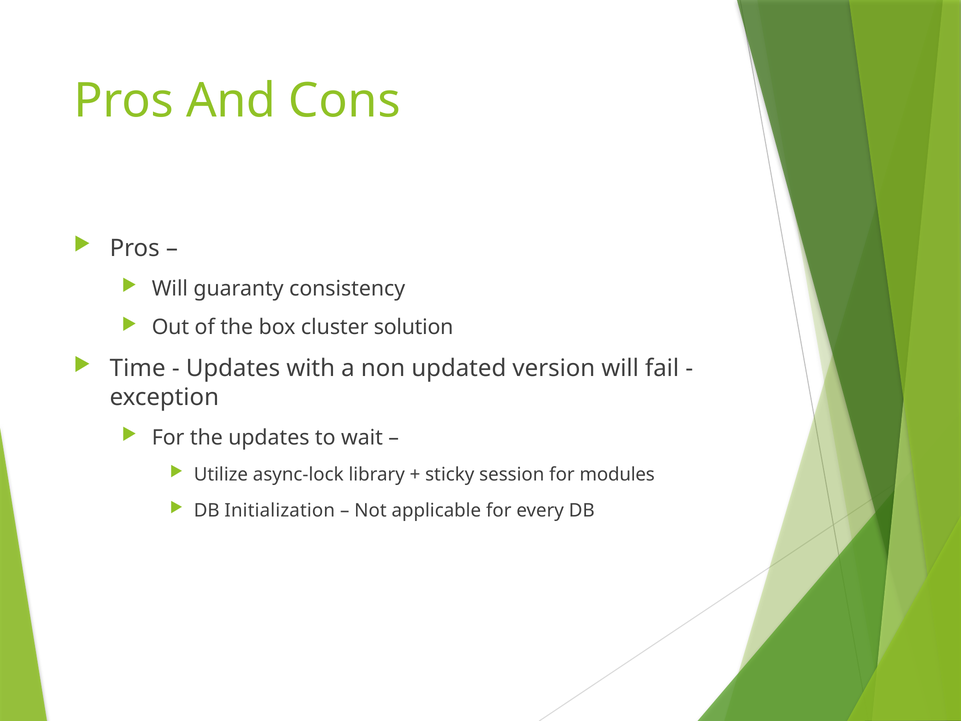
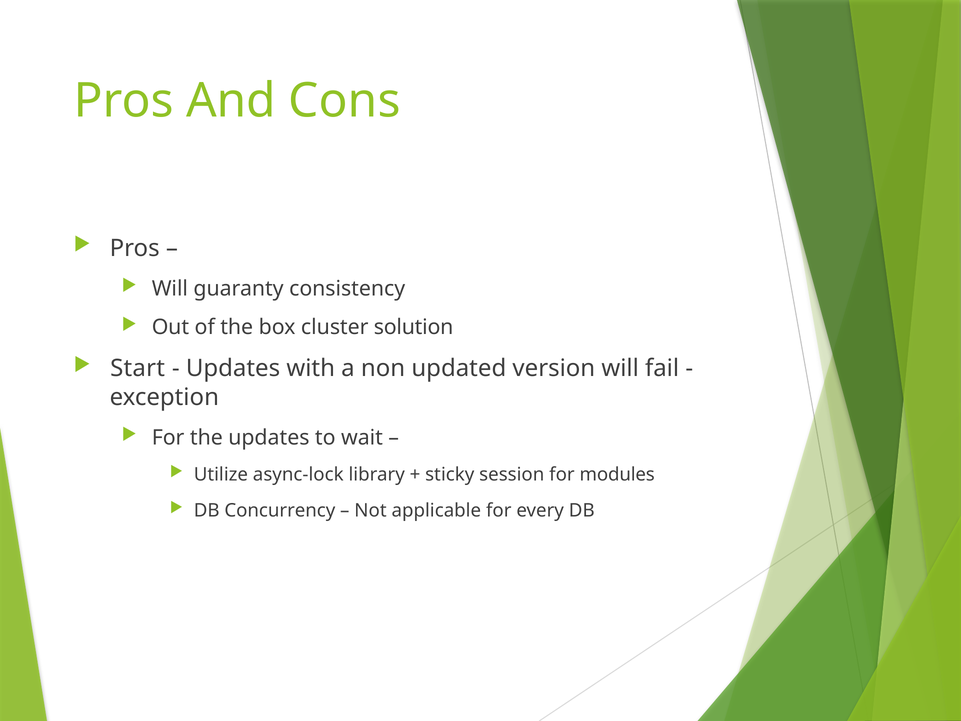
Time: Time -> Start
Initialization: Initialization -> Concurrency
